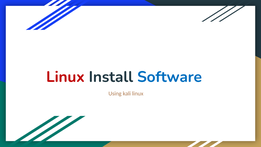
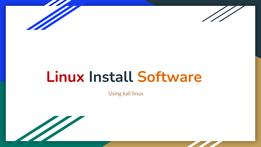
Software colour: blue -> orange
